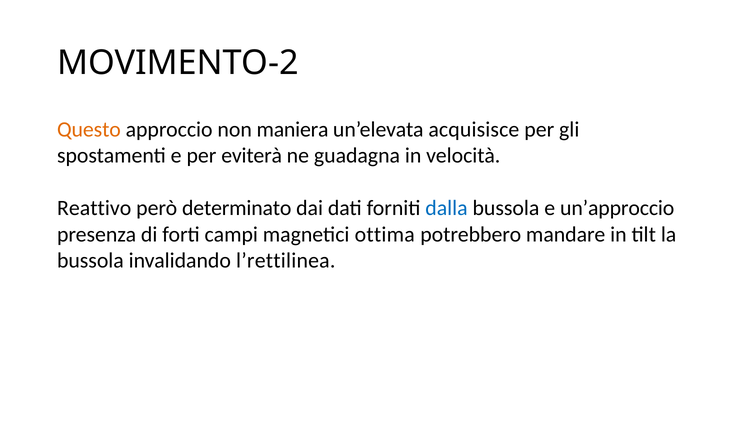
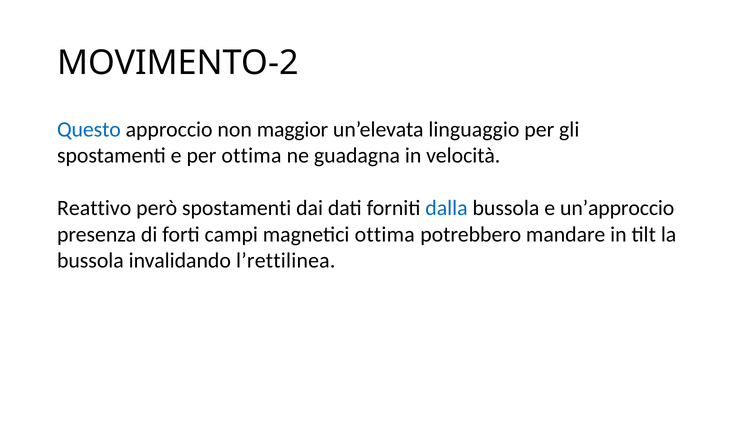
Questo colour: orange -> blue
maniera: maniera -> maggior
acquisisce: acquisisce -> linguaggio
per eviterà: eviterà -> ottima
però determinato: determinato -> spostamenti
